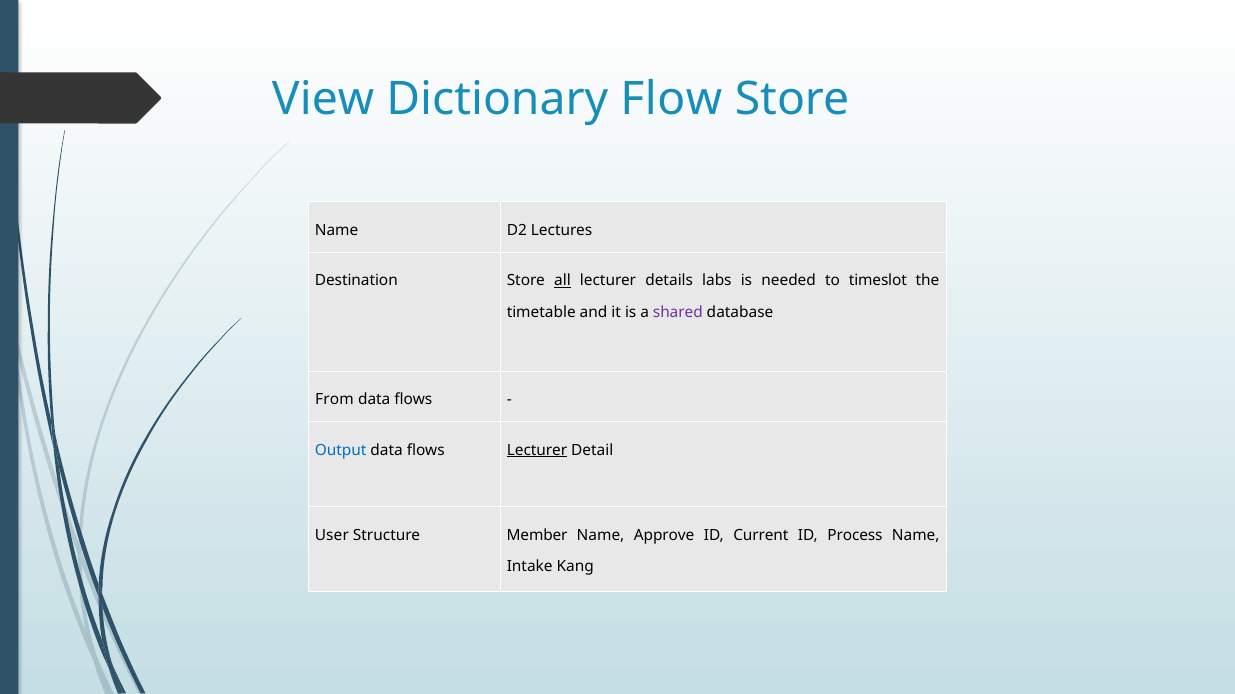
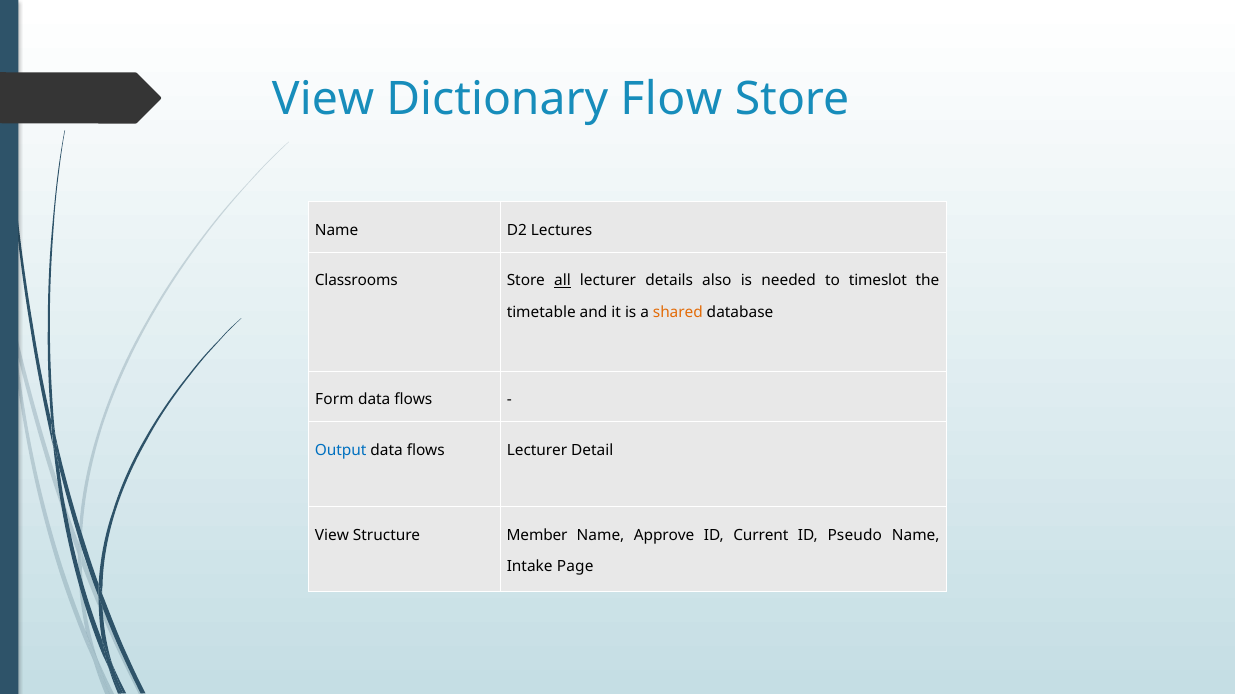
Destination: Destination -> Classrooms
labs: labs -> also
shared colour: purple -> orange
From: From -> Form
Lecturer at (537, 451) underline: present -> none
User at (332, 536): User -> View
Process: Process -> Pseudo
Kang: Kang -> Page
